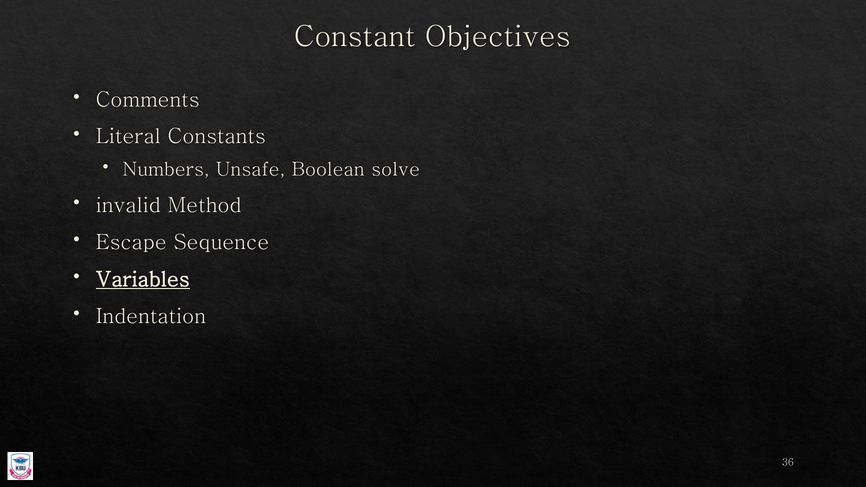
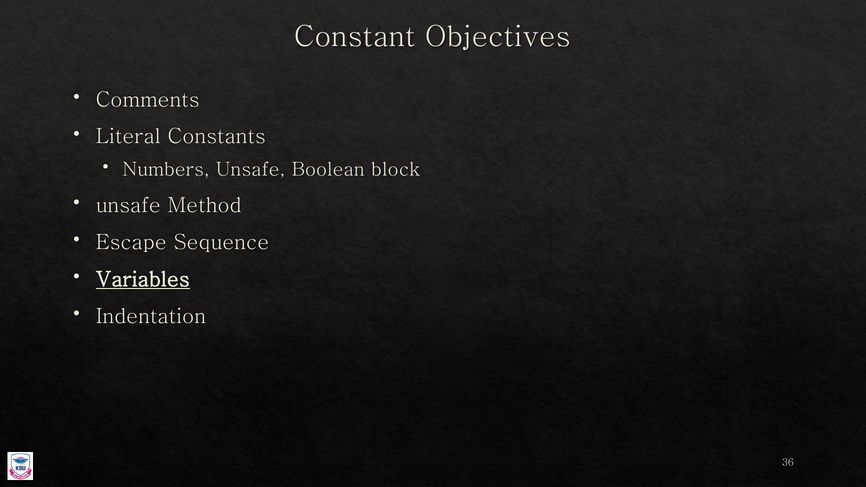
solve: solve -> block
invalid at (128, 205): invalid -> unsafe
